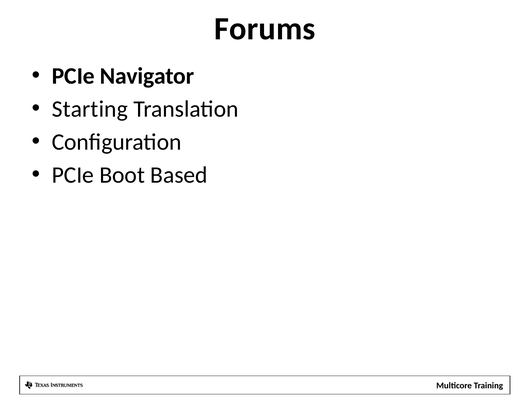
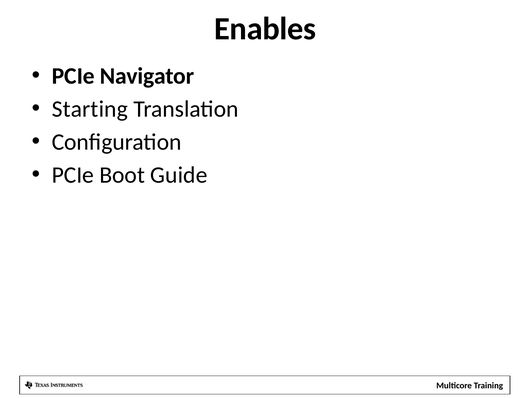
Forums: Forums -> Enables
Based: Based -> Guide
